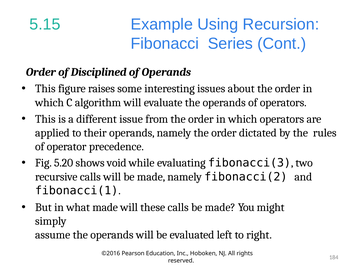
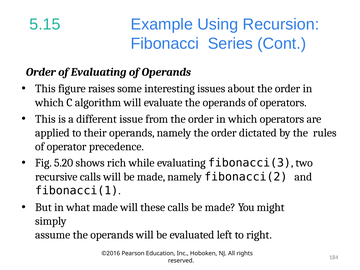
of Disciplined: Disciplined -> Evaluating
void: void -> rich
